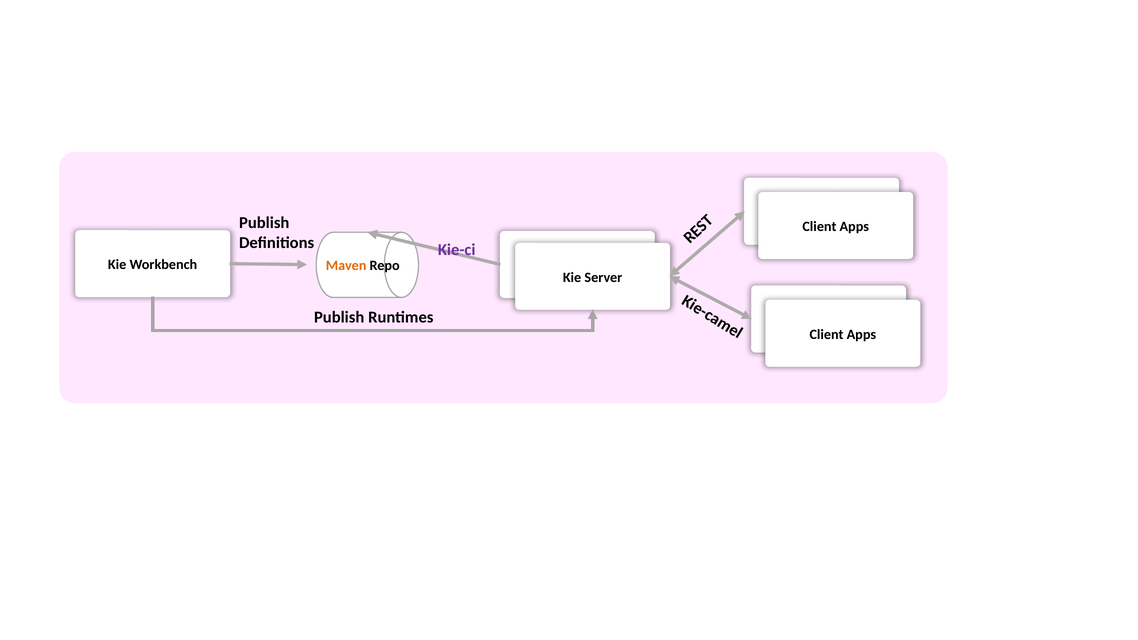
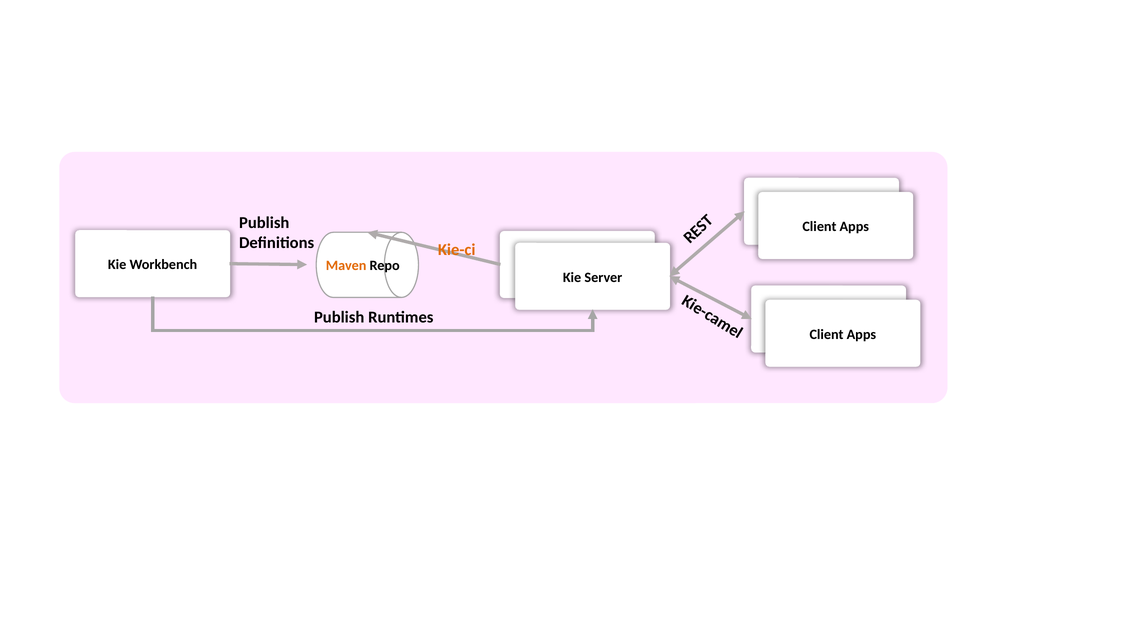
Kie-ci colour: purple -> orange
